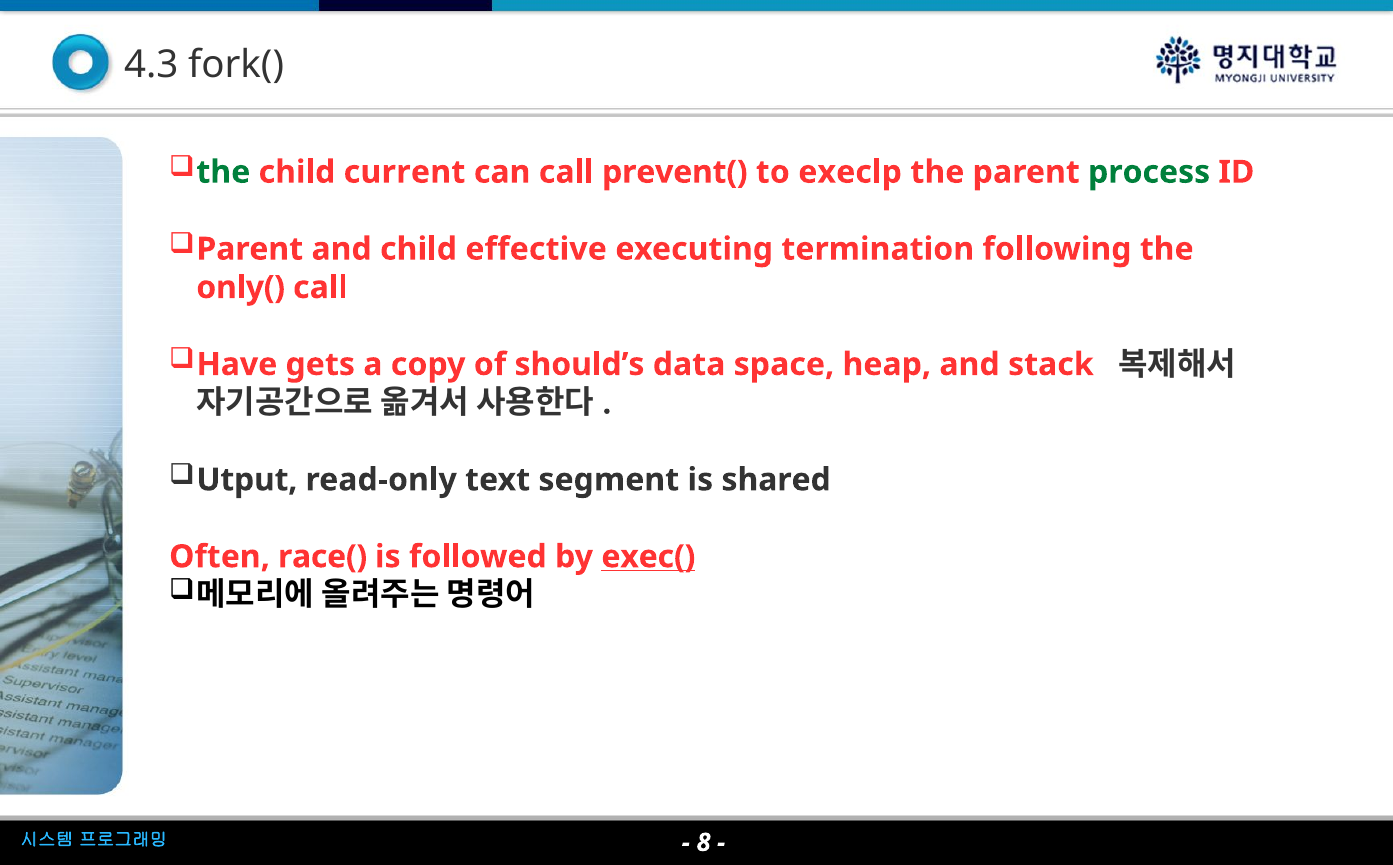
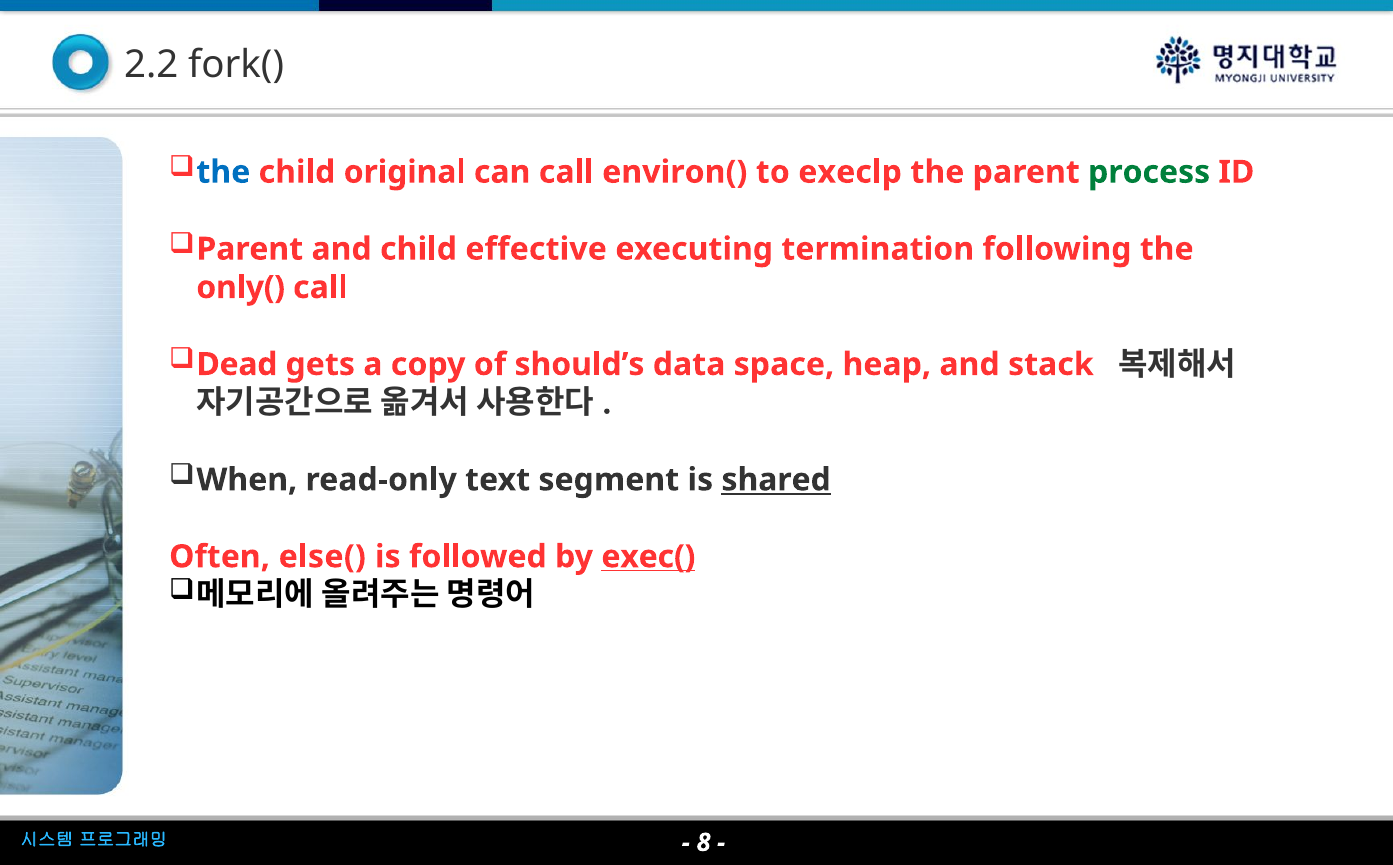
4.3: 4.3 -> 2.2
the at (223, 172) colour: green -> blue
current: current -> original
prevent(: prevent( -> environ(
Have: Have -> Dead
Utput: Utput -> When
shared underline: none -> present
race(: race( -> else(
